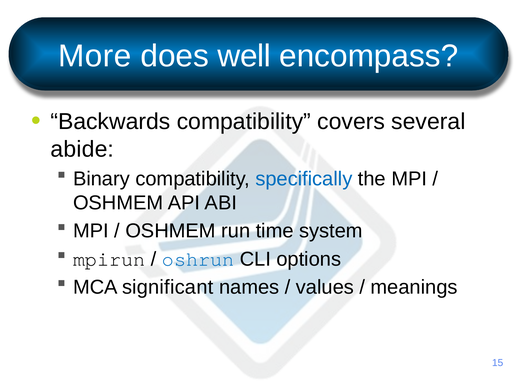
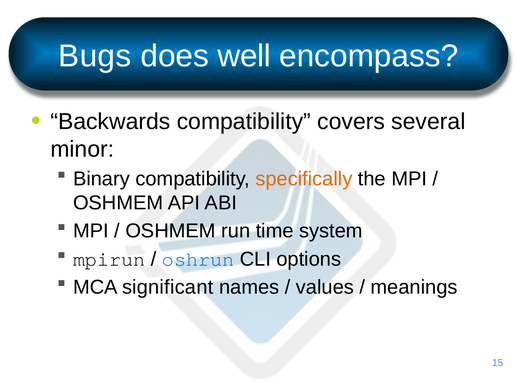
More: More -> Bugs
abide: abide -> minor
specifically colour: blue -> orange
